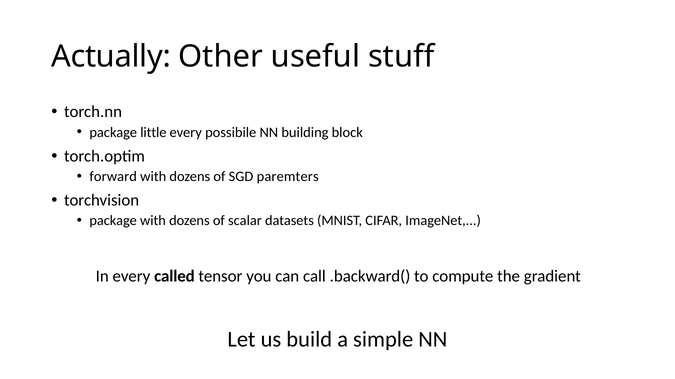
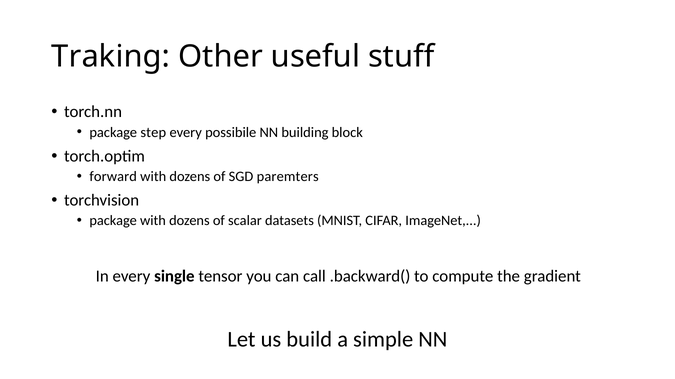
Actually: Actually -> Traking
little: little -> step
called: called -> single
